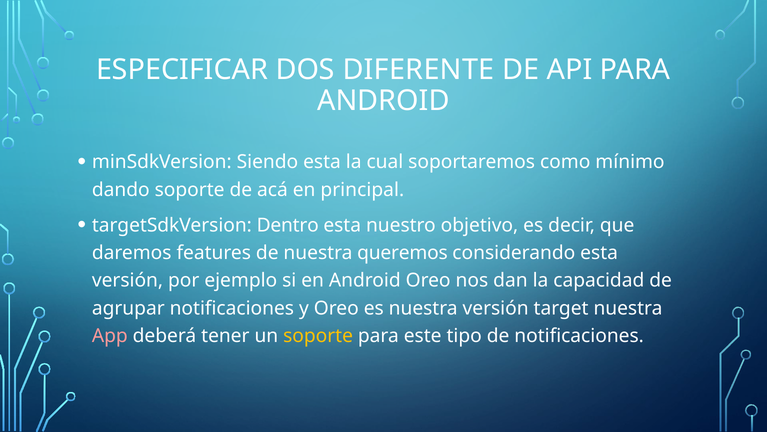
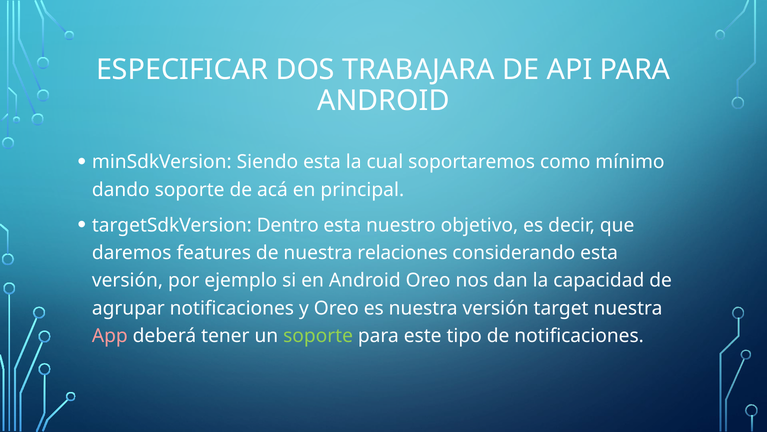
DIFERENTE: DIFERENTE -> TRABAJARA
queremos: queremos -> relaciones
soporte at (318, 335) colour: yellow -> light green
